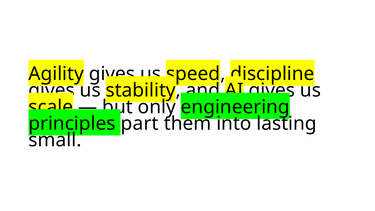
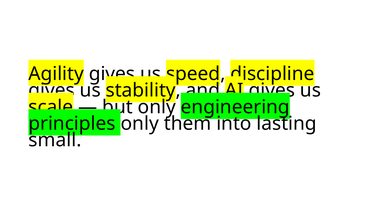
principles part: part -> only
